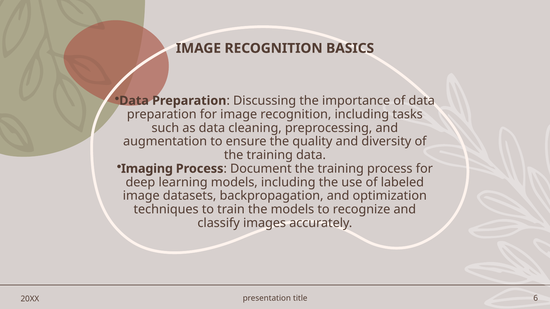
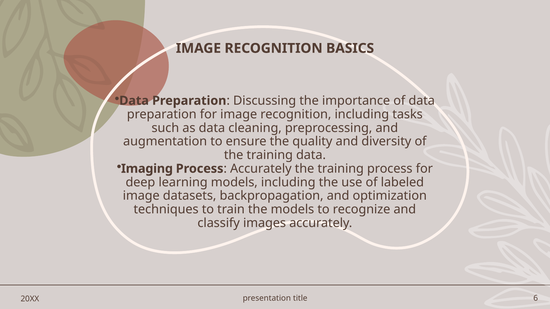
Document at (261, 169): Document -> Accurately
